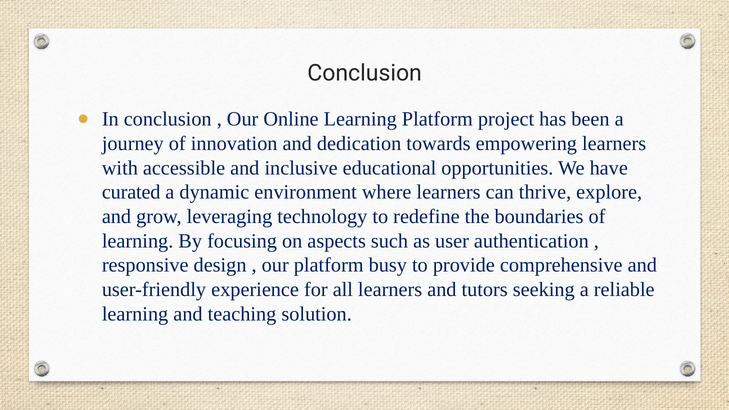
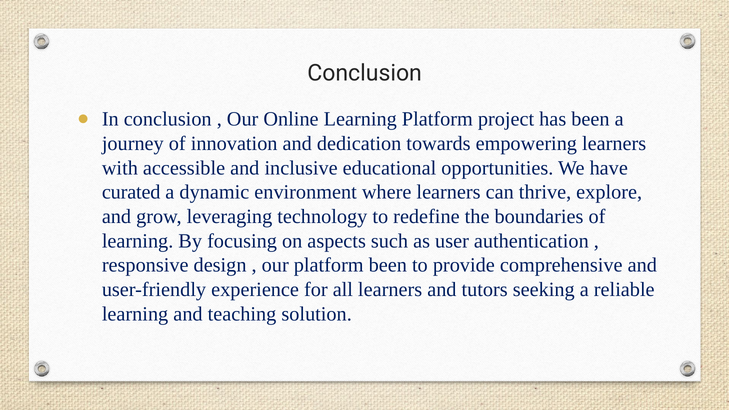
platform busy: busy -> been
